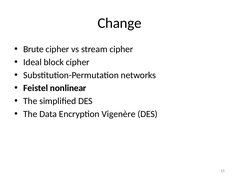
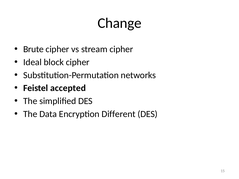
nonlinear: nonlinear -> accepted
Vigenère: Vigenère -> Different
